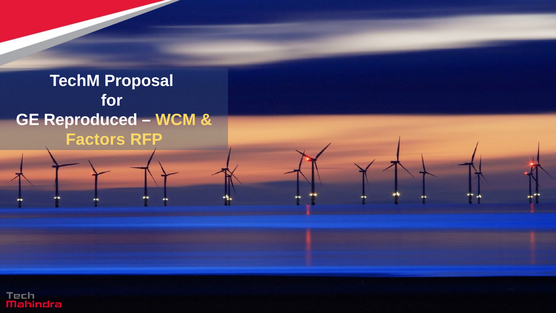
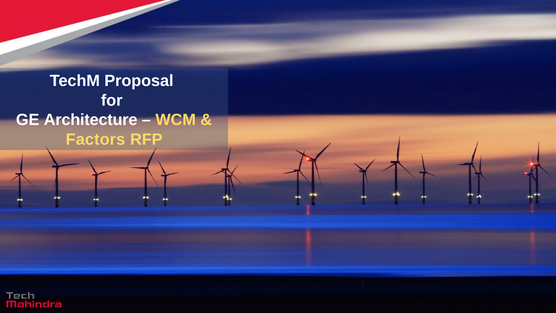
Reproduced: Reproduced -> Architecture
